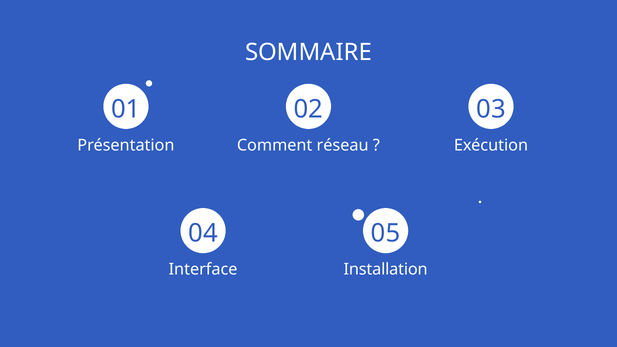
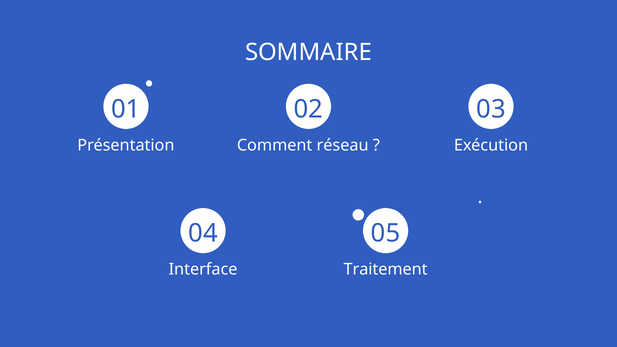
Installation: Installation -> Traitement
